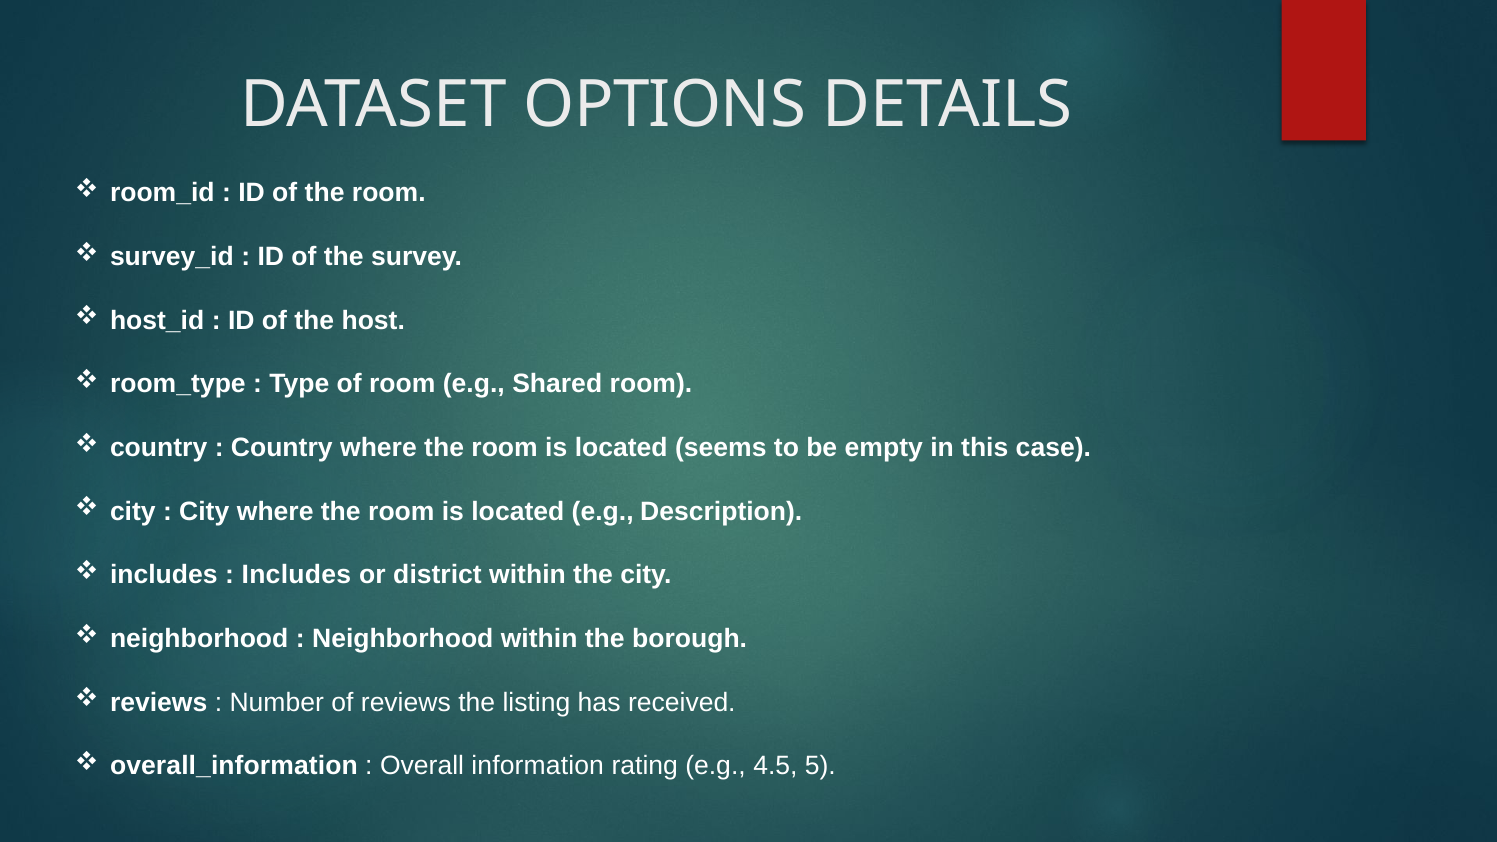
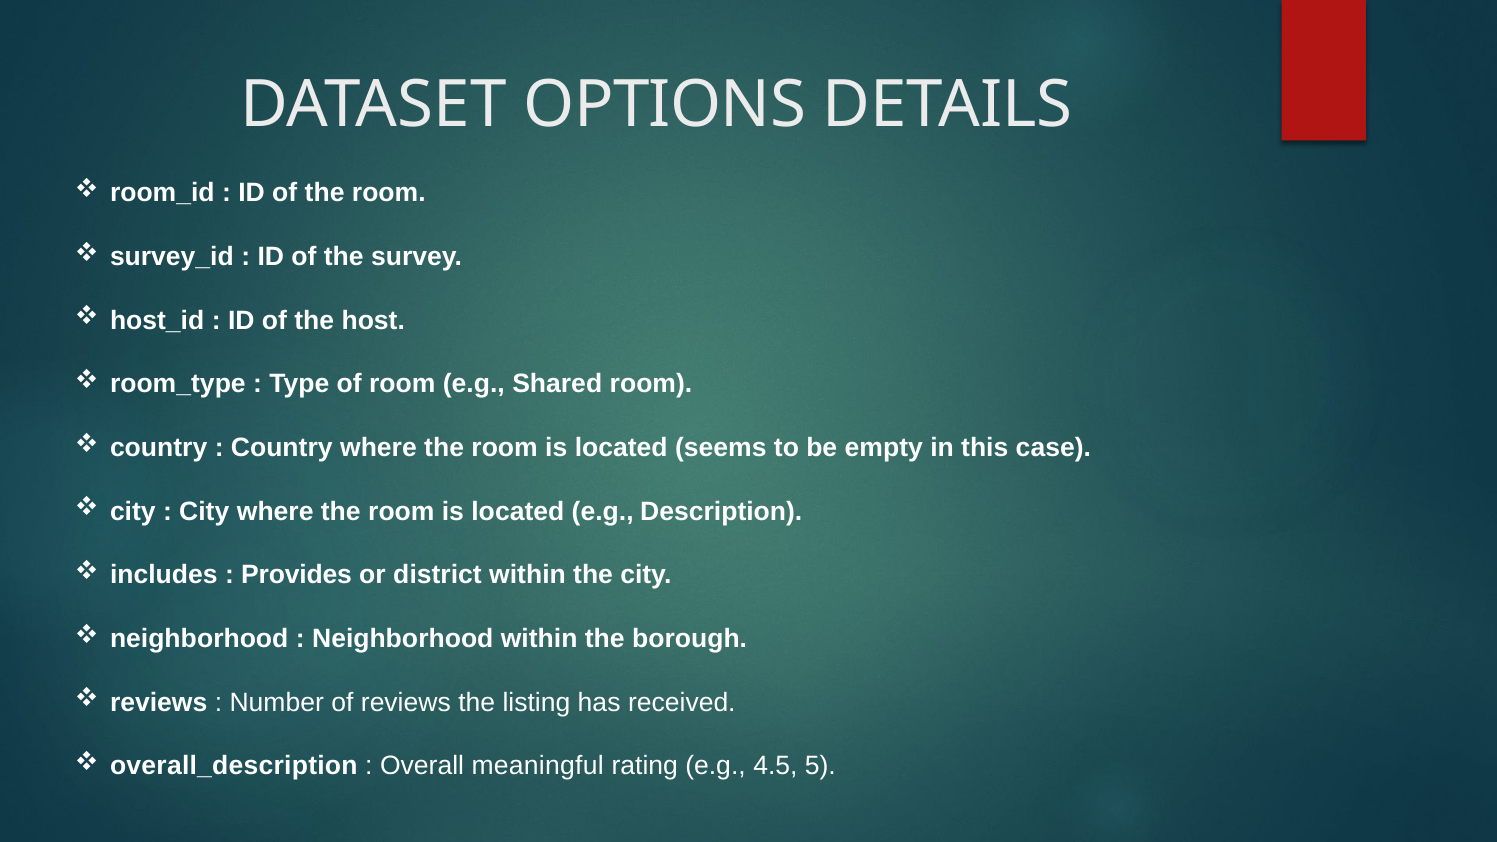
Includes at (296, 575): Includes -> Provides
overall_information: overall_information -> overall_description
information: information -> meaningful
